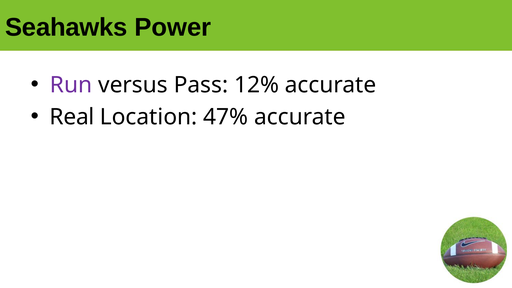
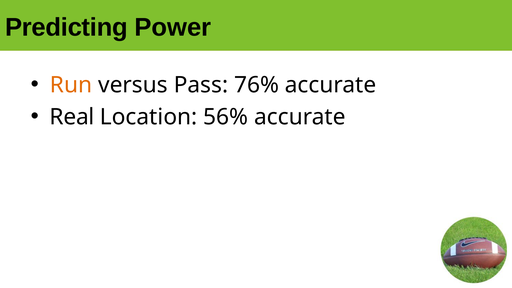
Seahawks: Seahawks -> Predicting
Run colour: purple -> orange
12%: 12% -> 76%
47%: 47% -> 56%
